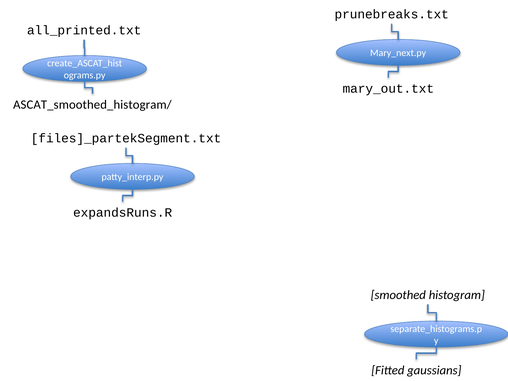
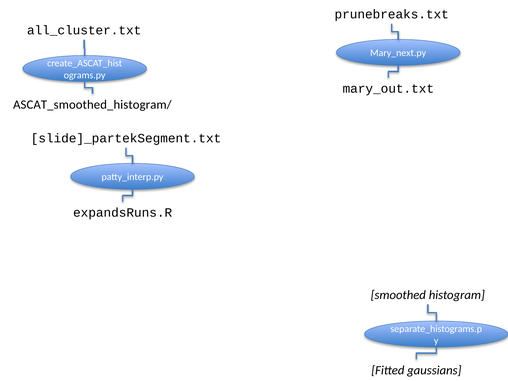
all_printed.txt: all_printed.txt -> all_cluster.txt
files]_partekSegment.txt: files]_partekSegment.txt -> slide]_partekSegment.txt
